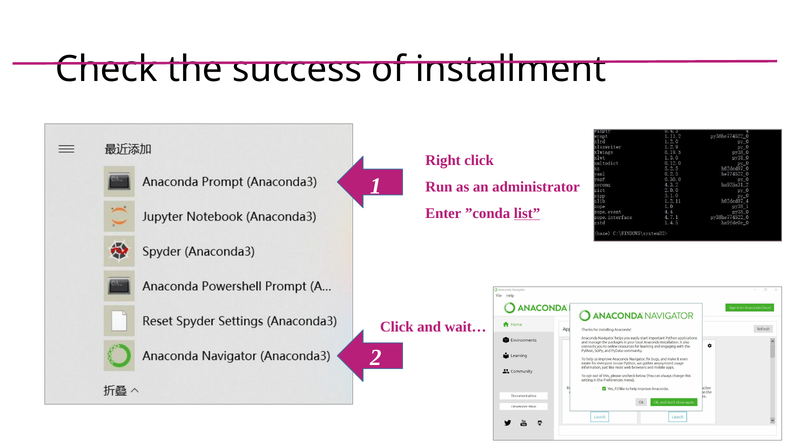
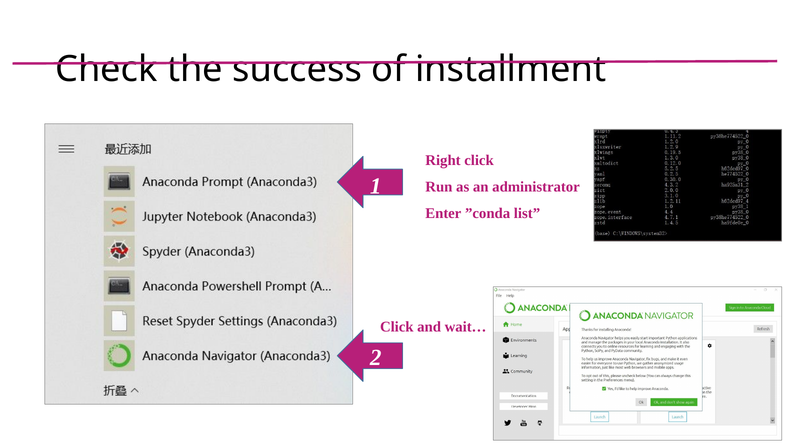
list underline: present -> none
